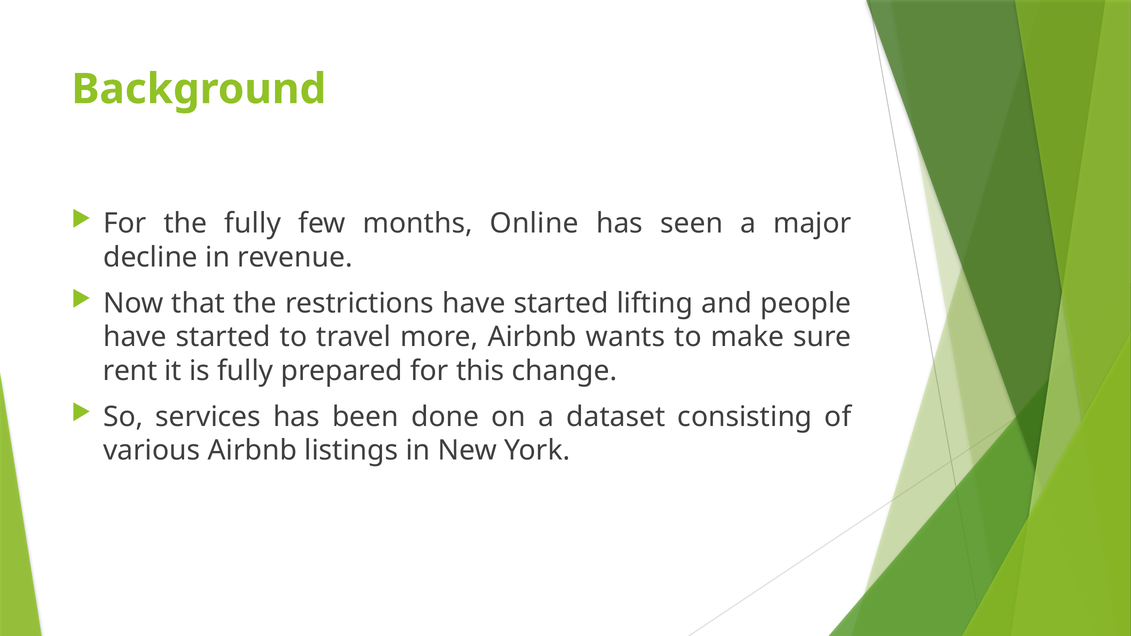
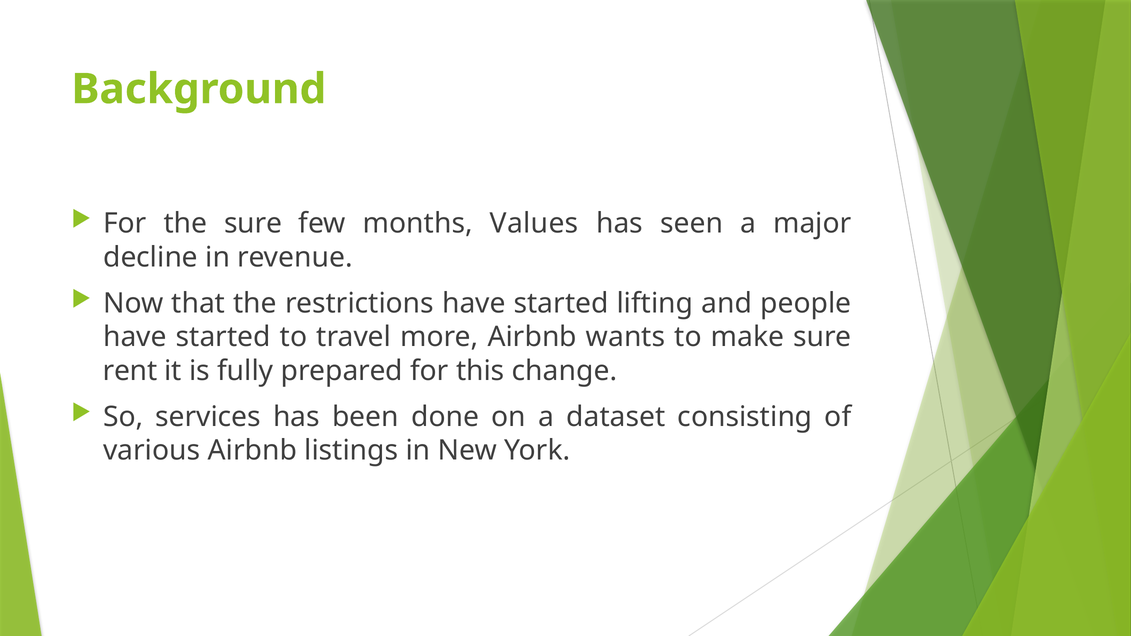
the fully: fully -> sure
Online: Online -> Values
